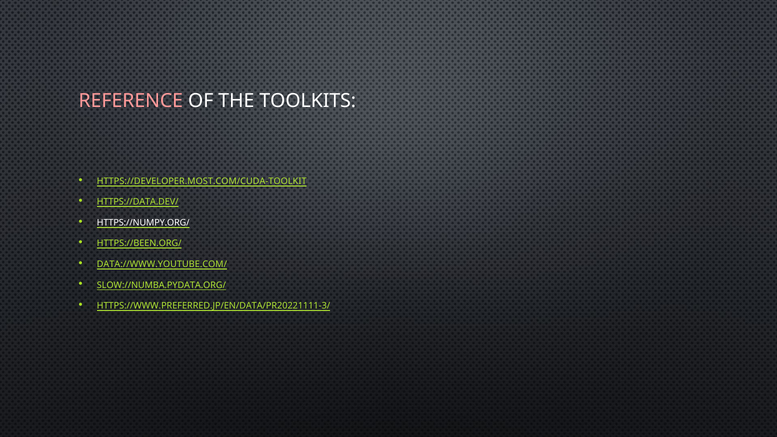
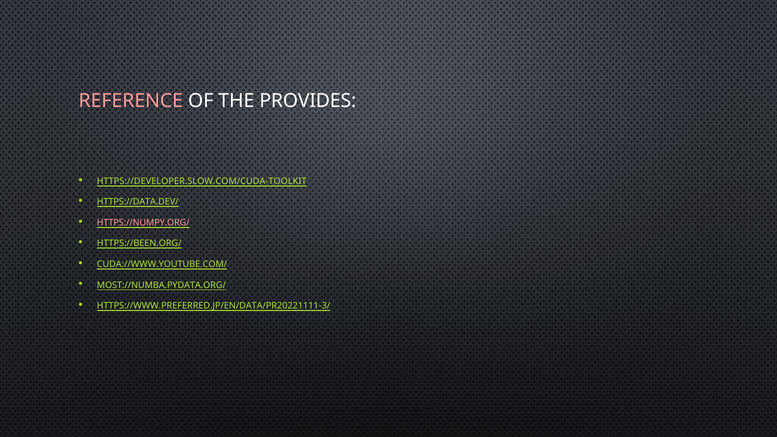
TOOLKITS: TOOLKITS -> PROVIDES
HTTPS://DEVELOPER.MOST.COM/CUDA-TOOLKIT: HTTPS://DEVELOPER.MOST.COM/CUDA-TOOLKIT -> HTTPS://DEVELOPER.SLOW.COM/CUDA-TOOLKIT
HTTPS://NUMPY.ORG/ colour: white -> pink
DATA://WWW.YOUTUBE.COM/: DATA://WWW.YOUTUBE.COM/ -> CUDA://WWW.YOUTUBE.COM/
SLOW://NUMBA.PYDATA.ORG/: SLOW://NUMBA.PYDATA.ORG/ -> MOST://NUMBA.PYDATA.ORG/
